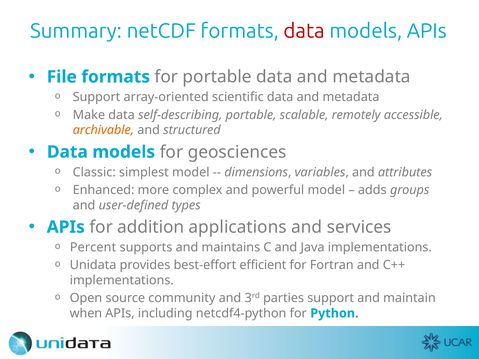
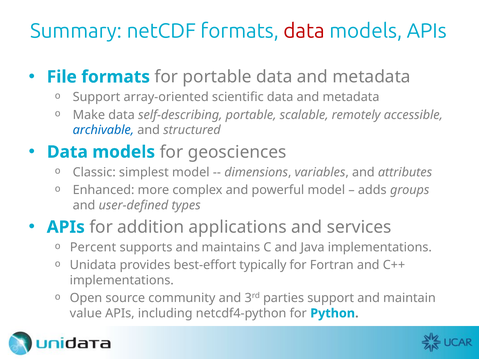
archivable colour: orange -> blue
efficient: efficient -> typically
when: when -> value
